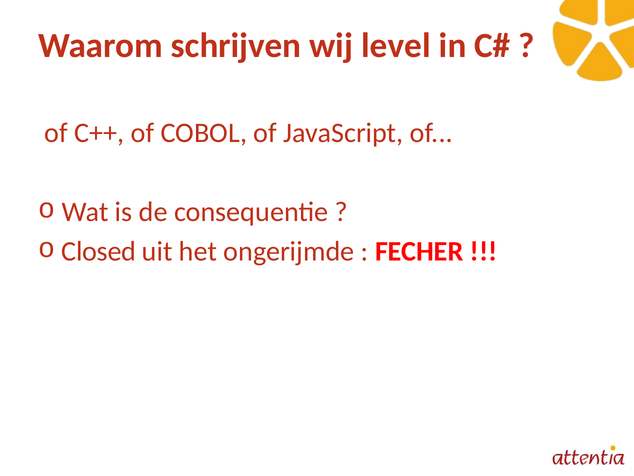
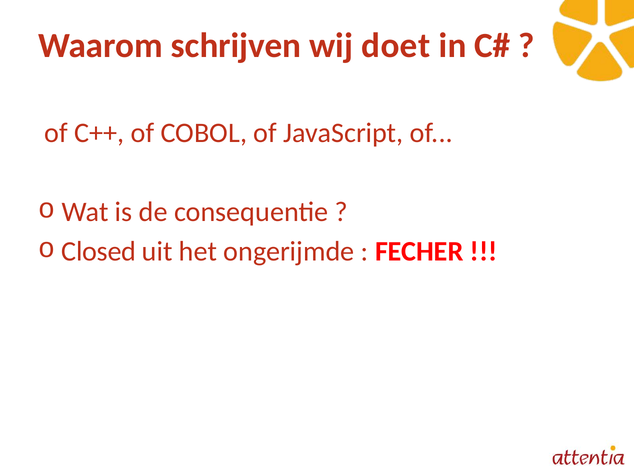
level: level -> doet
